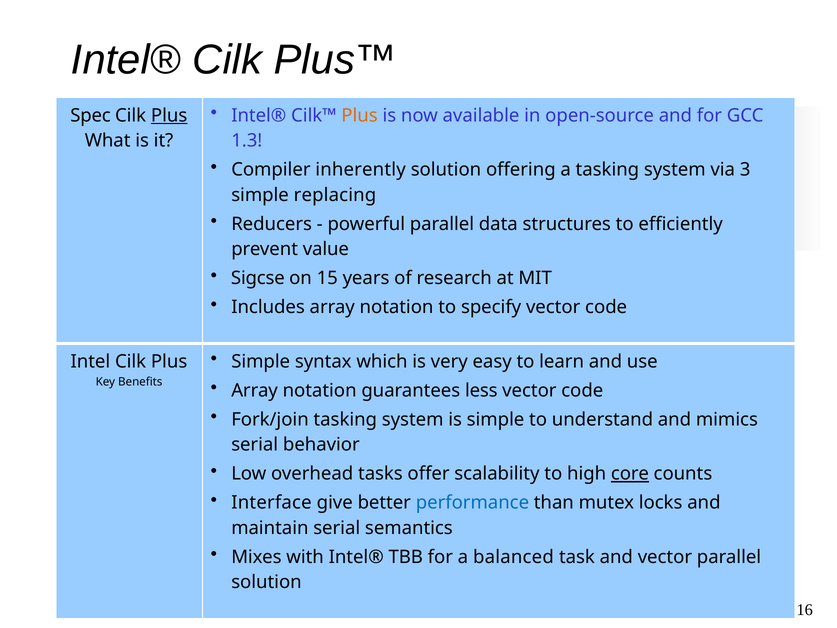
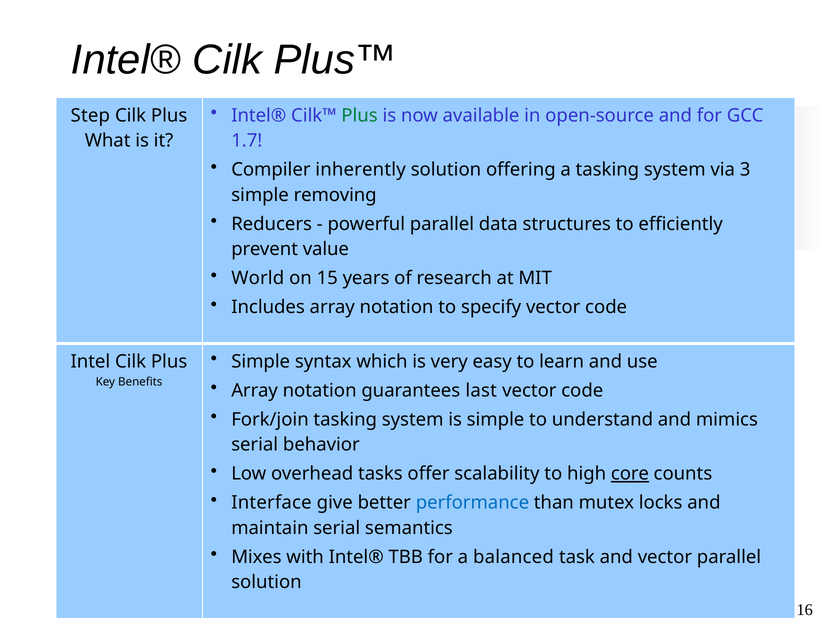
Plus at (360, 115) colour: orange -> green
Spec: Spec -> Step
Plus at (169, 115) underline: present -> none
1.3: 1.3 -> 1.7
replacing: replacing -> removing
Sigcse: Sigcse -> World
less: less -> last
